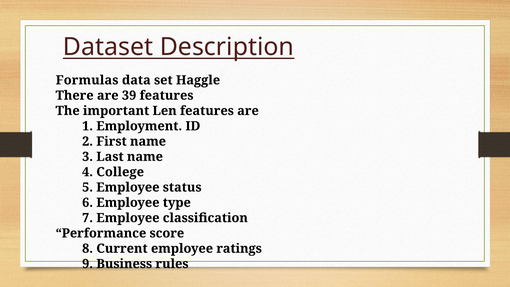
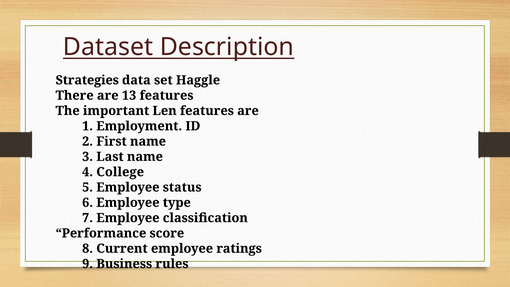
Formulas: Formulas -> Strategies
39: 39 -> 13
